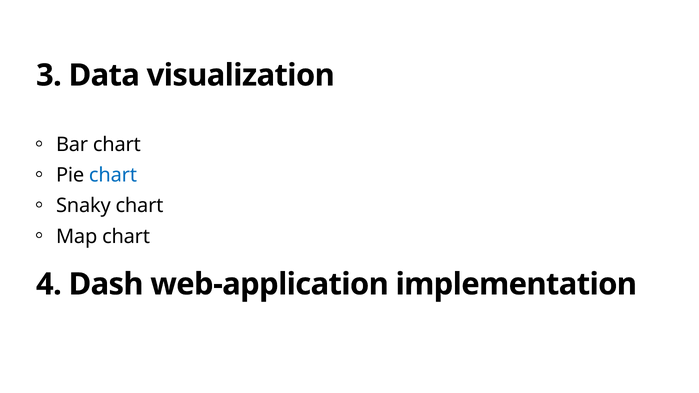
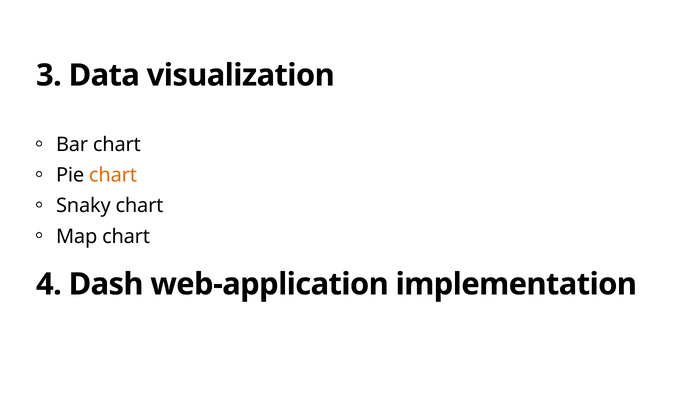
chart at (113, 175) colour: blue -> orange
